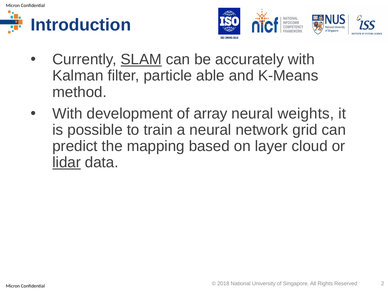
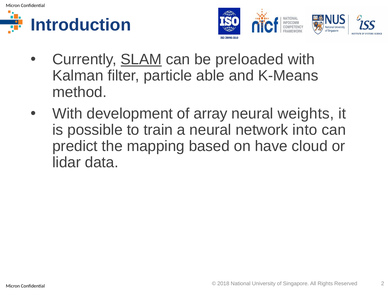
accurately: accurately -> preloaded
grid: grid -> into
layer: layer -> have
lidar underline: present -> none
